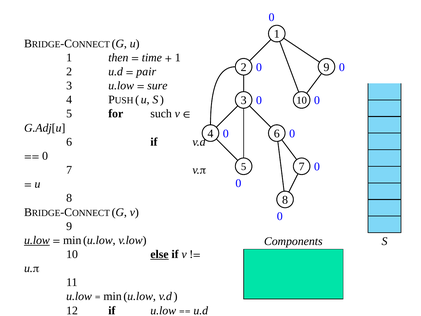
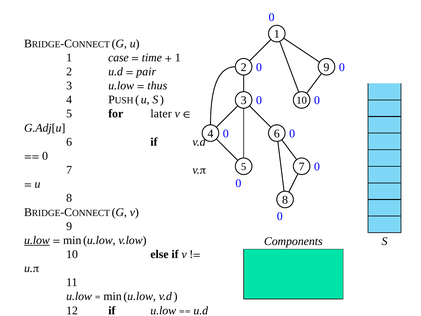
then: then -> case
sure: sure -> thus
such: such -> later
else underline: present -> none
